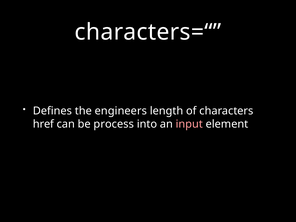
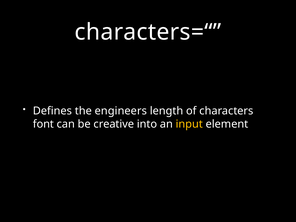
href: href -> font
process: process -> creative
input colour: pink -> yellow
